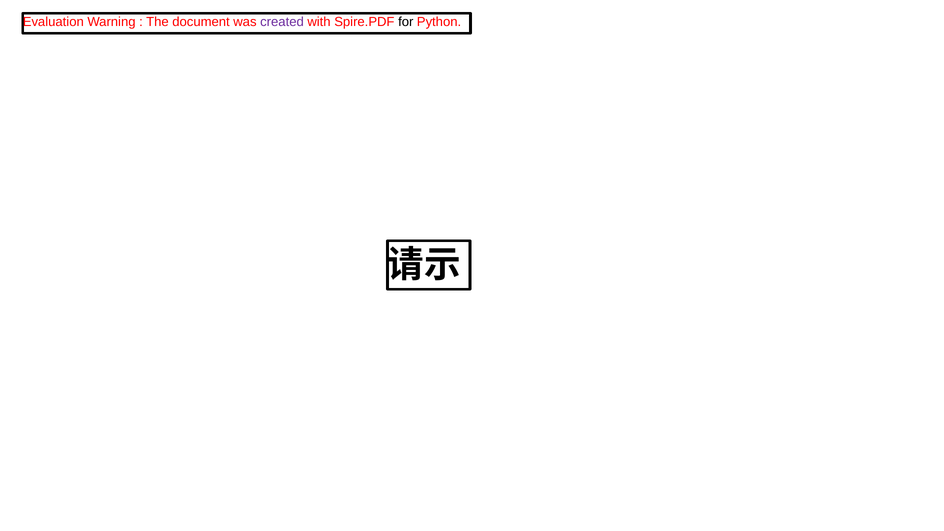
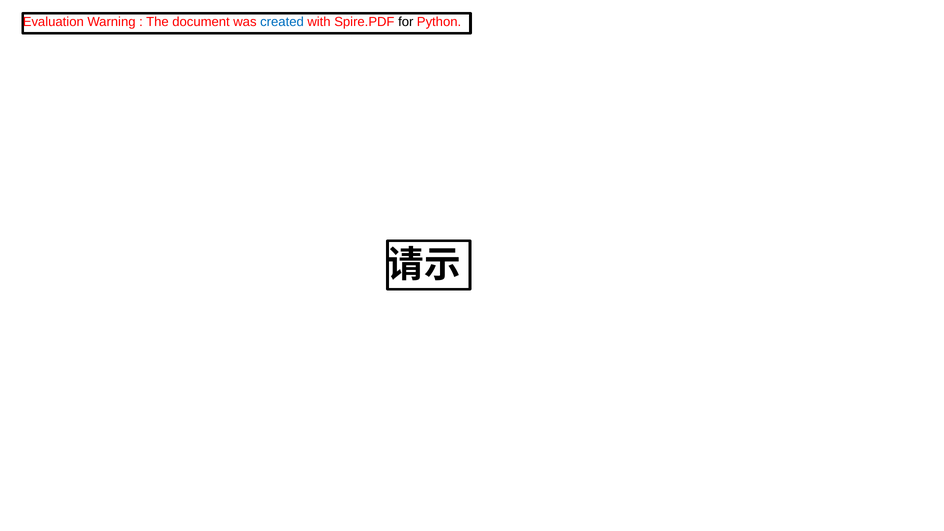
created colour: purple -> blue
